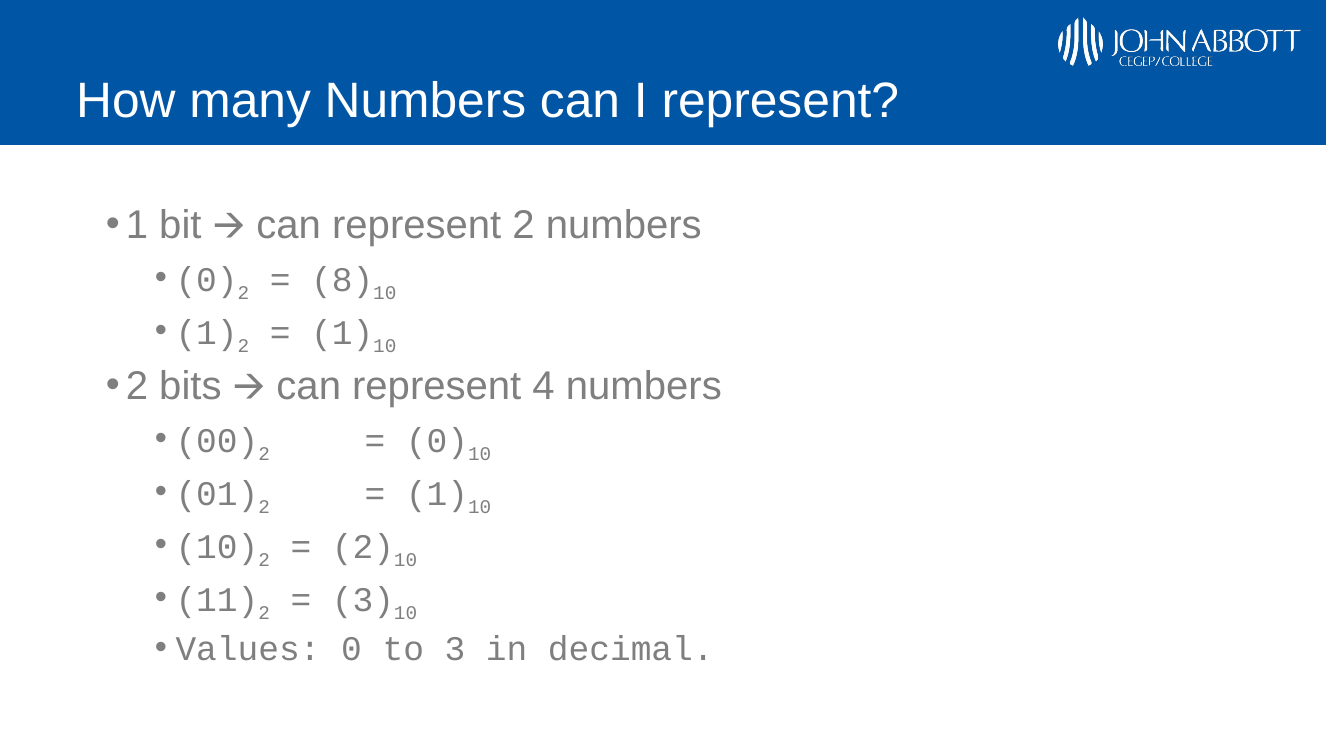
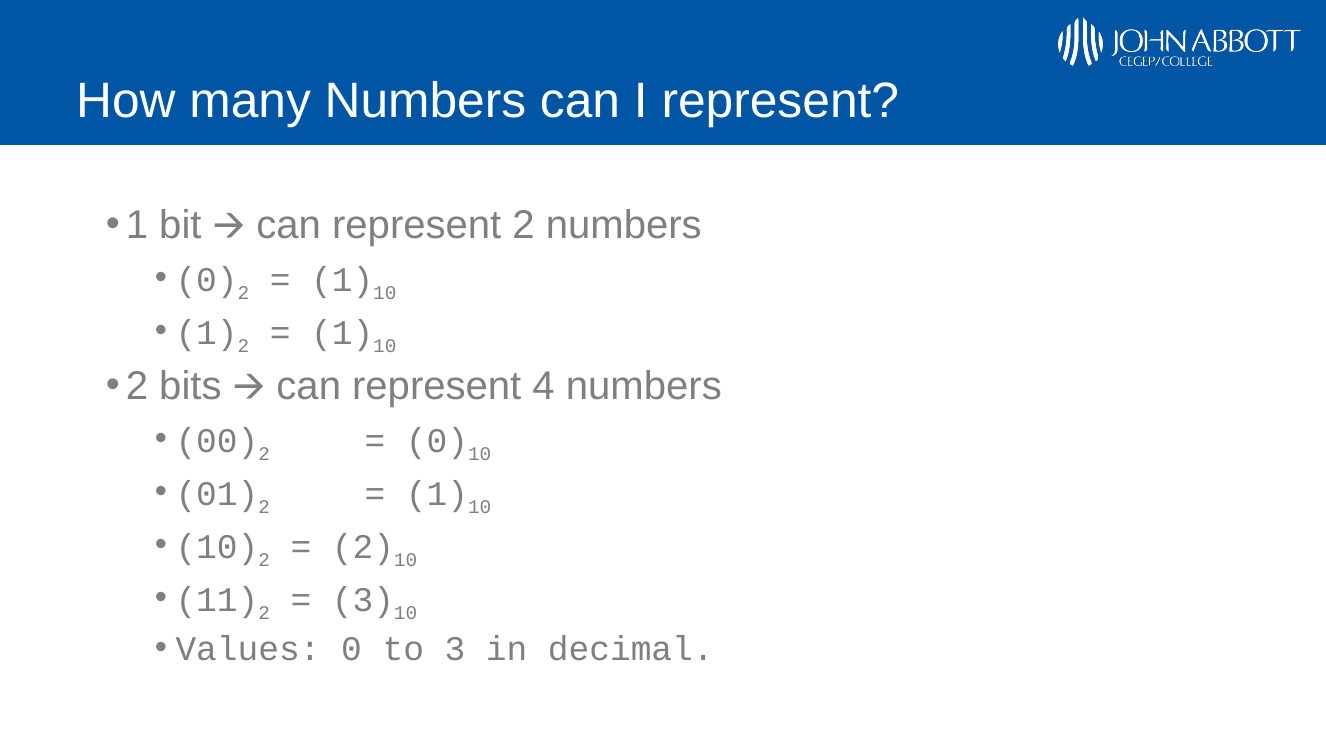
8 at (342, 280): 8 -> 1
